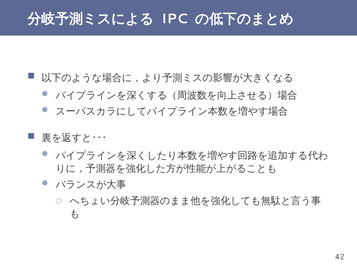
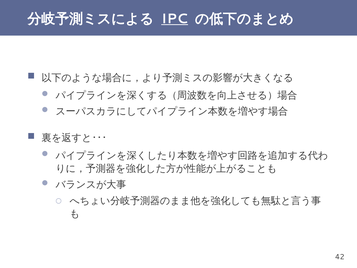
IPC underline: none -> present
